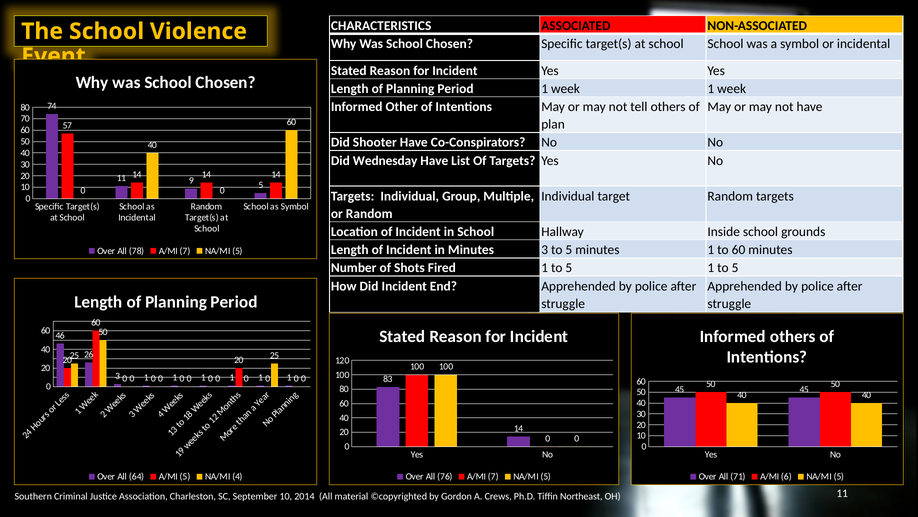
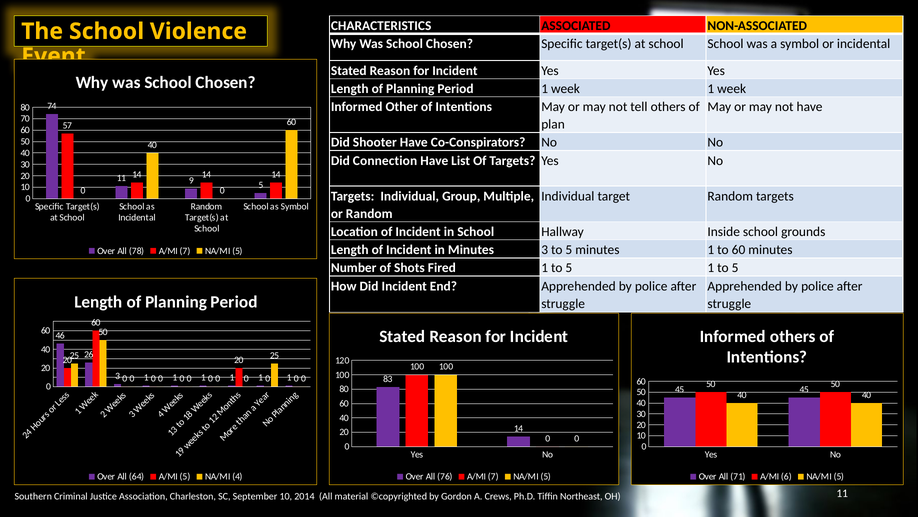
Wednesday: Wednesday -> Connection
